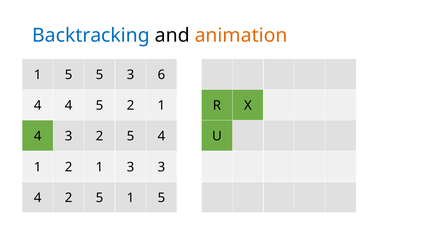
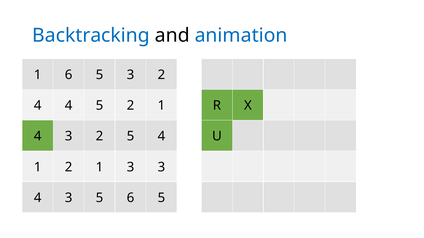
animation colour: orange -> blue
5 at (69, 75): 5 -> 6
5 3 6: 6 -> 2
2 at (69, 198): 2 -> 3
5 1: 1 -> 6
